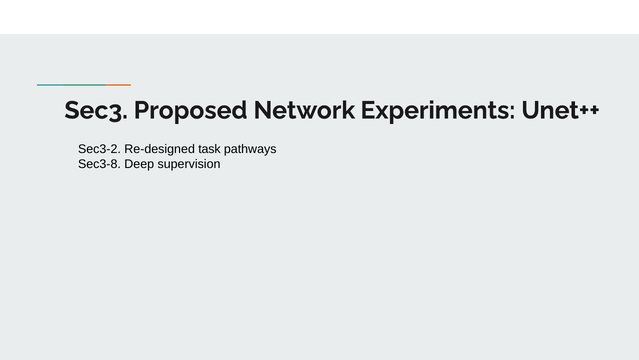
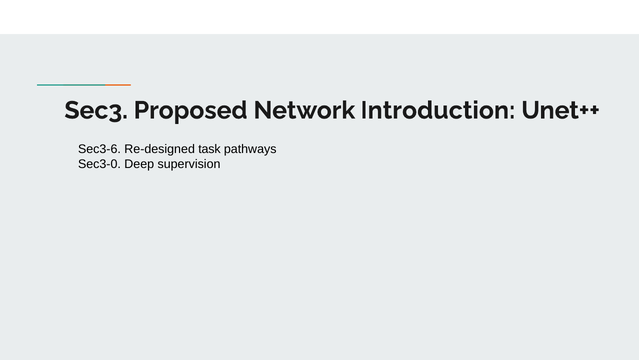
Experiments: Experiments -> Introduction
Sec3-2: Sec3-2 -> Sec3-6
Sec3-8: Sec3-8 -> Sec3-0
